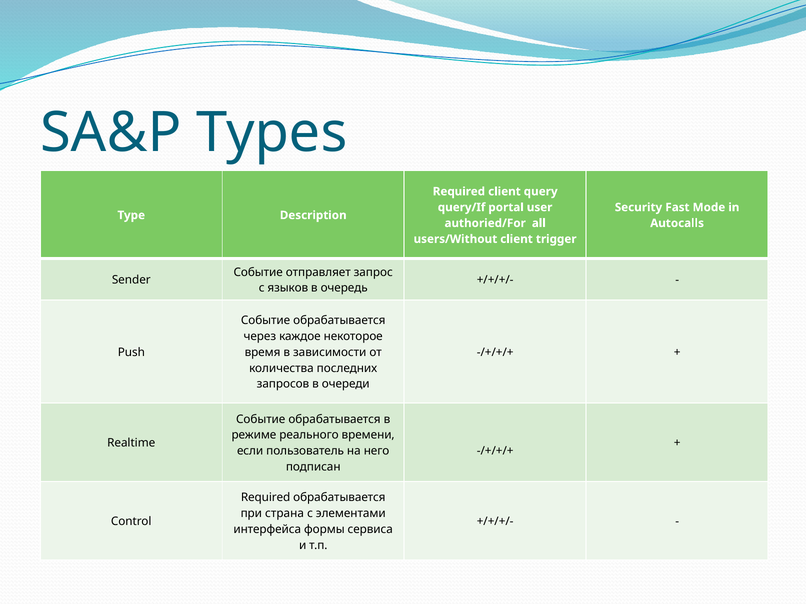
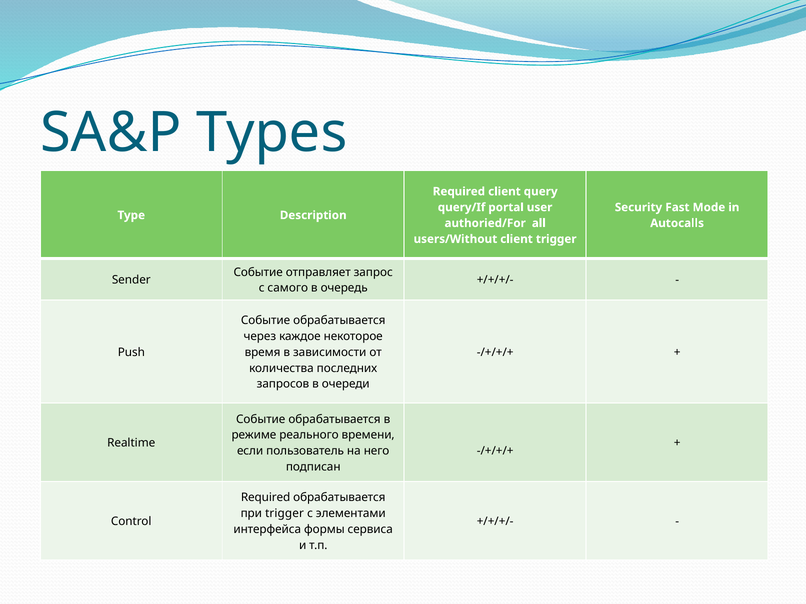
языков: языков -> самого
при страна: страна -> trigger
